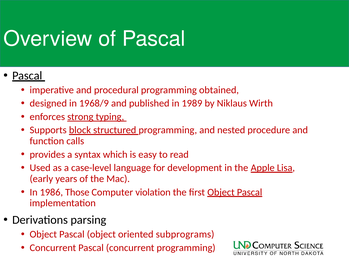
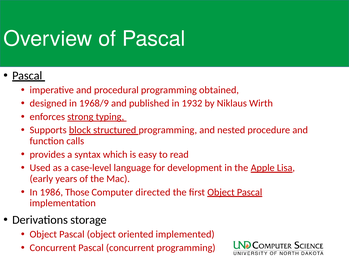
1989: 1989 -> 1932
violation: violation -> directed
parsing: parsing -> storage
subprograms: subprograms -> implemented
